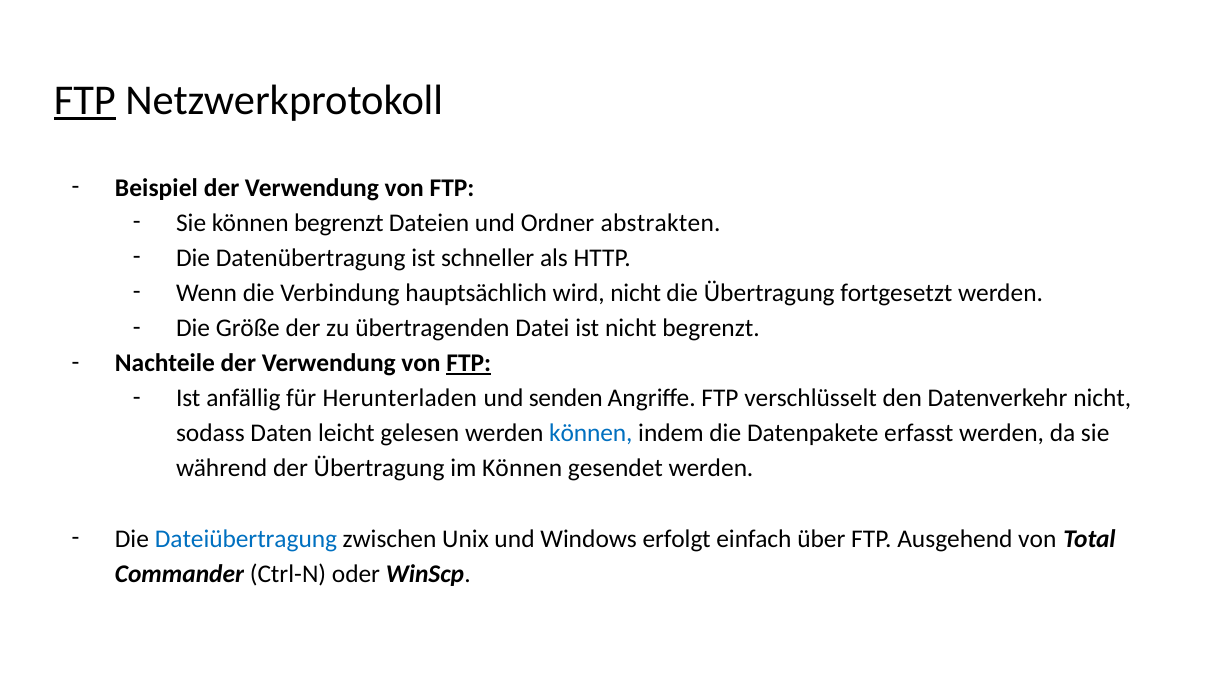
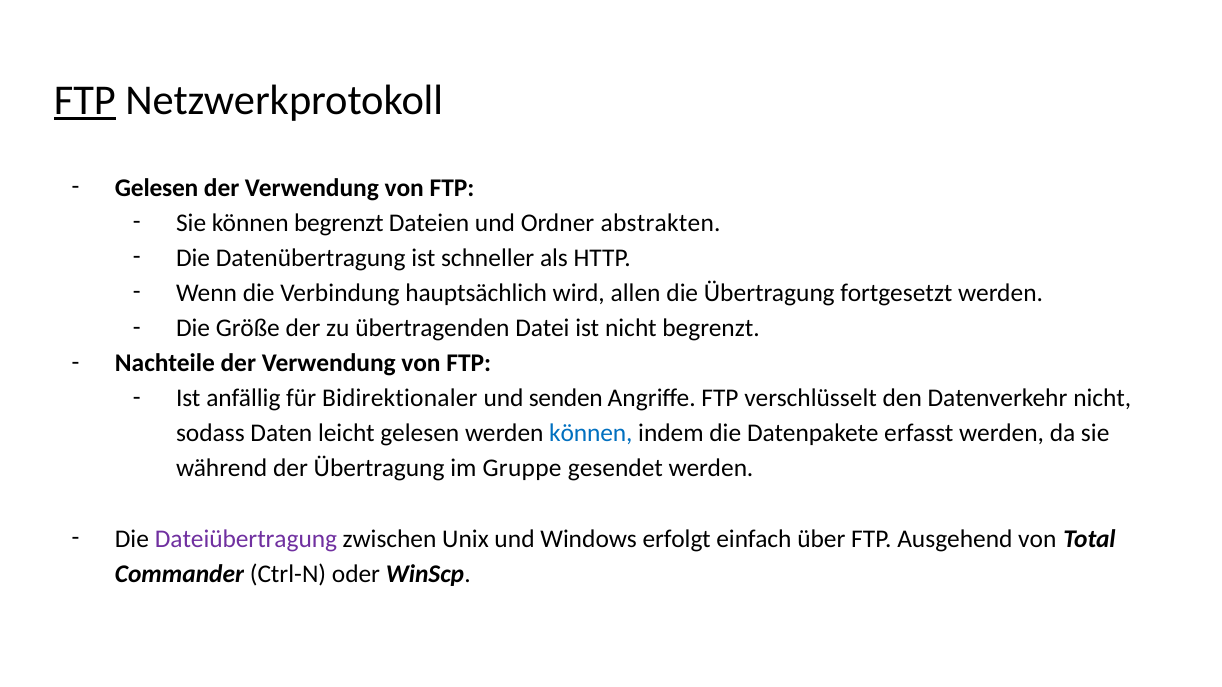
Beispiel at (156, 188): Beispiel -> Gelesen
wird nicht: nicht -> allen
FTP at (469, 363) underline: present -> none
Herunterladen: Herunterladen -> Bidirektionaler
im Können: Können -> Gruppe
Dateiübertragung colour: blue -> purple
